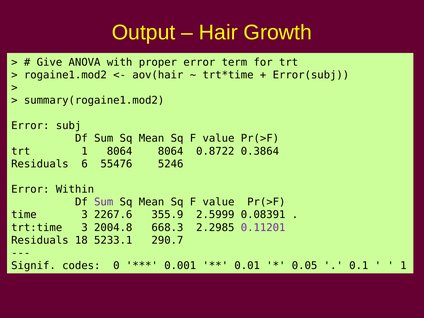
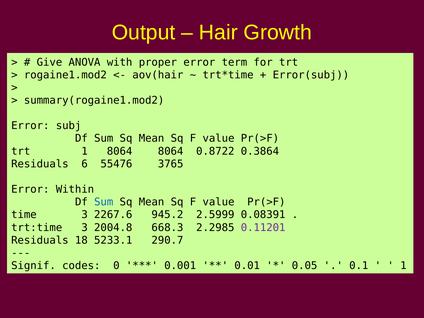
5246: 5246 -> 3765
Sum at (104, 202) colour: purple -> blue
355.9: 355.9 -> 945.2
